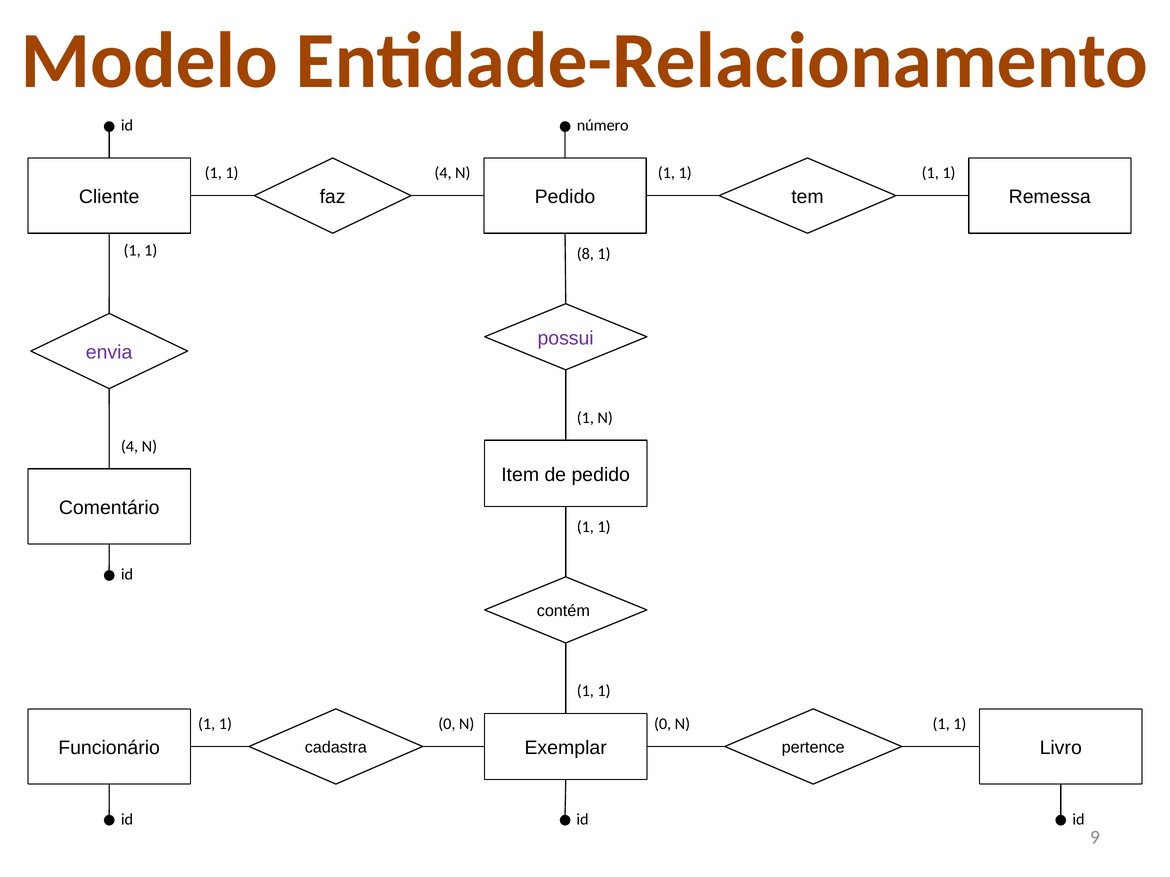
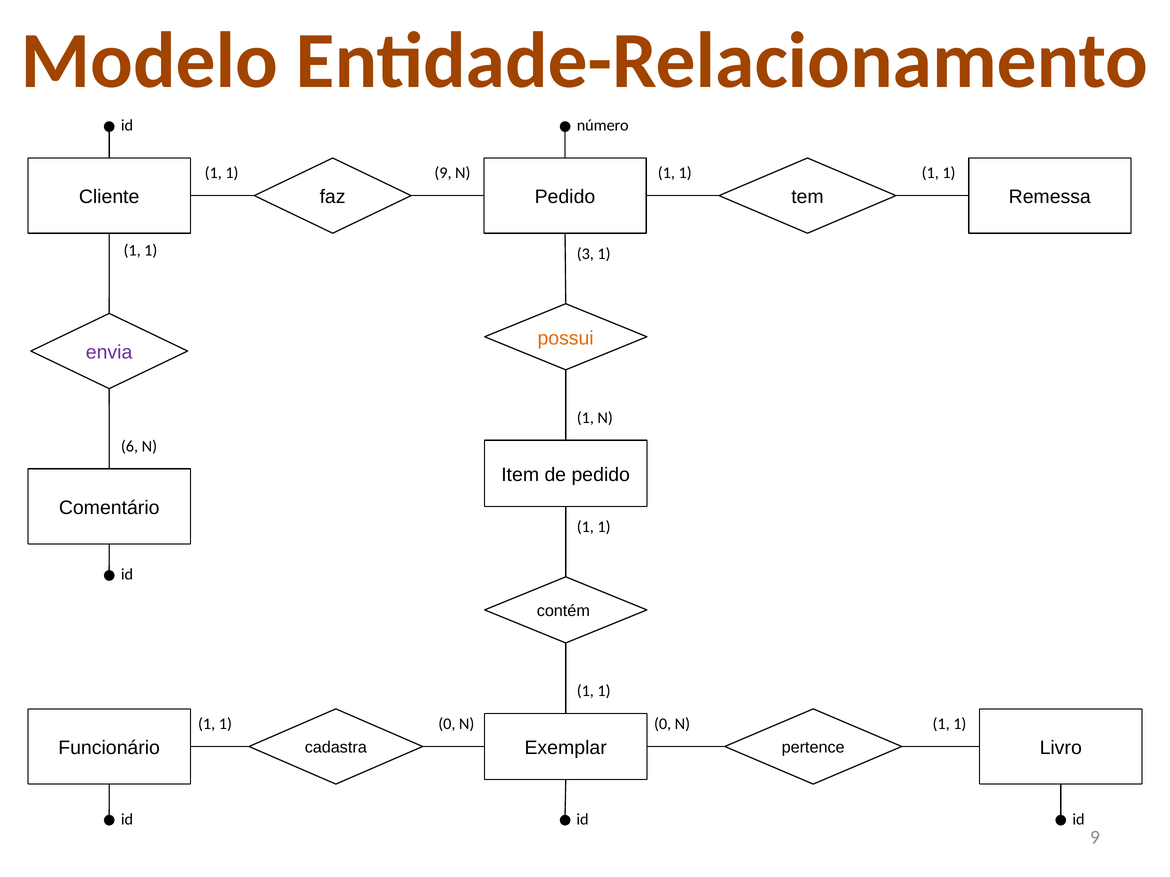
4 at (443, 173): 4 -> 9
8: 8 -> 3
possui colour: purple -> orange
4 at (130, 446): 4 -> 6
